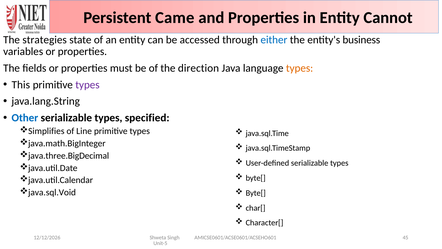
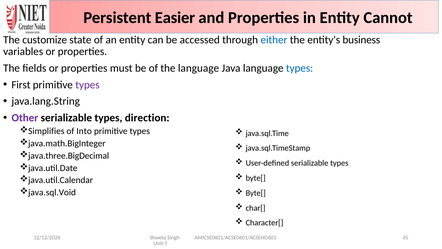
Came: Came -> Easier
strategies: strategies -> customize
the direction: direction -> language
types at (300, 68) colour: orange -> blue
This: This -> First
Other colour: blue -> purple
specified: specified -> direction
Line: Line -> Into
